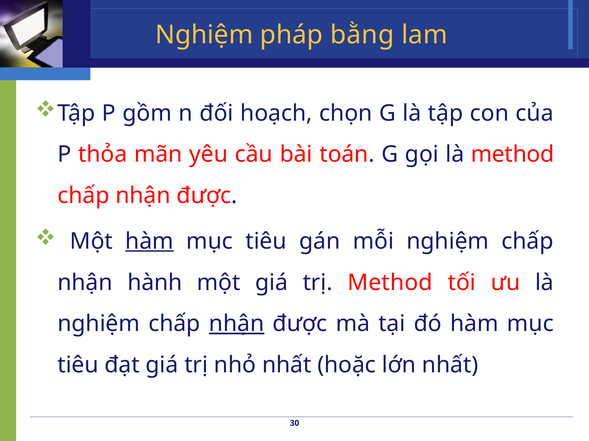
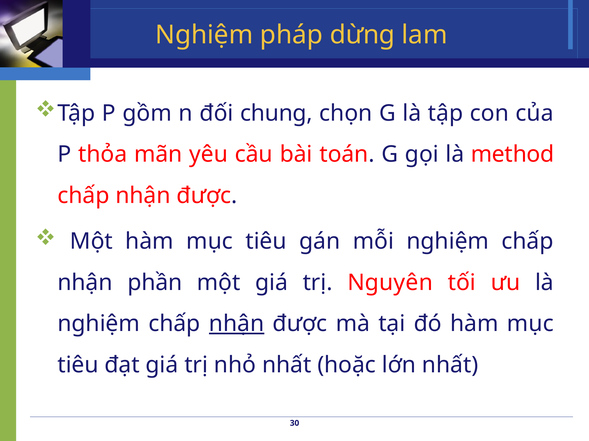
bằng: bằng -> dừng
hoạch: hoạch -> chung
hàm at (150, 242) underline: present -> none
hành: hành -> phần
Method at (390, 283): Method -> Nguyên
